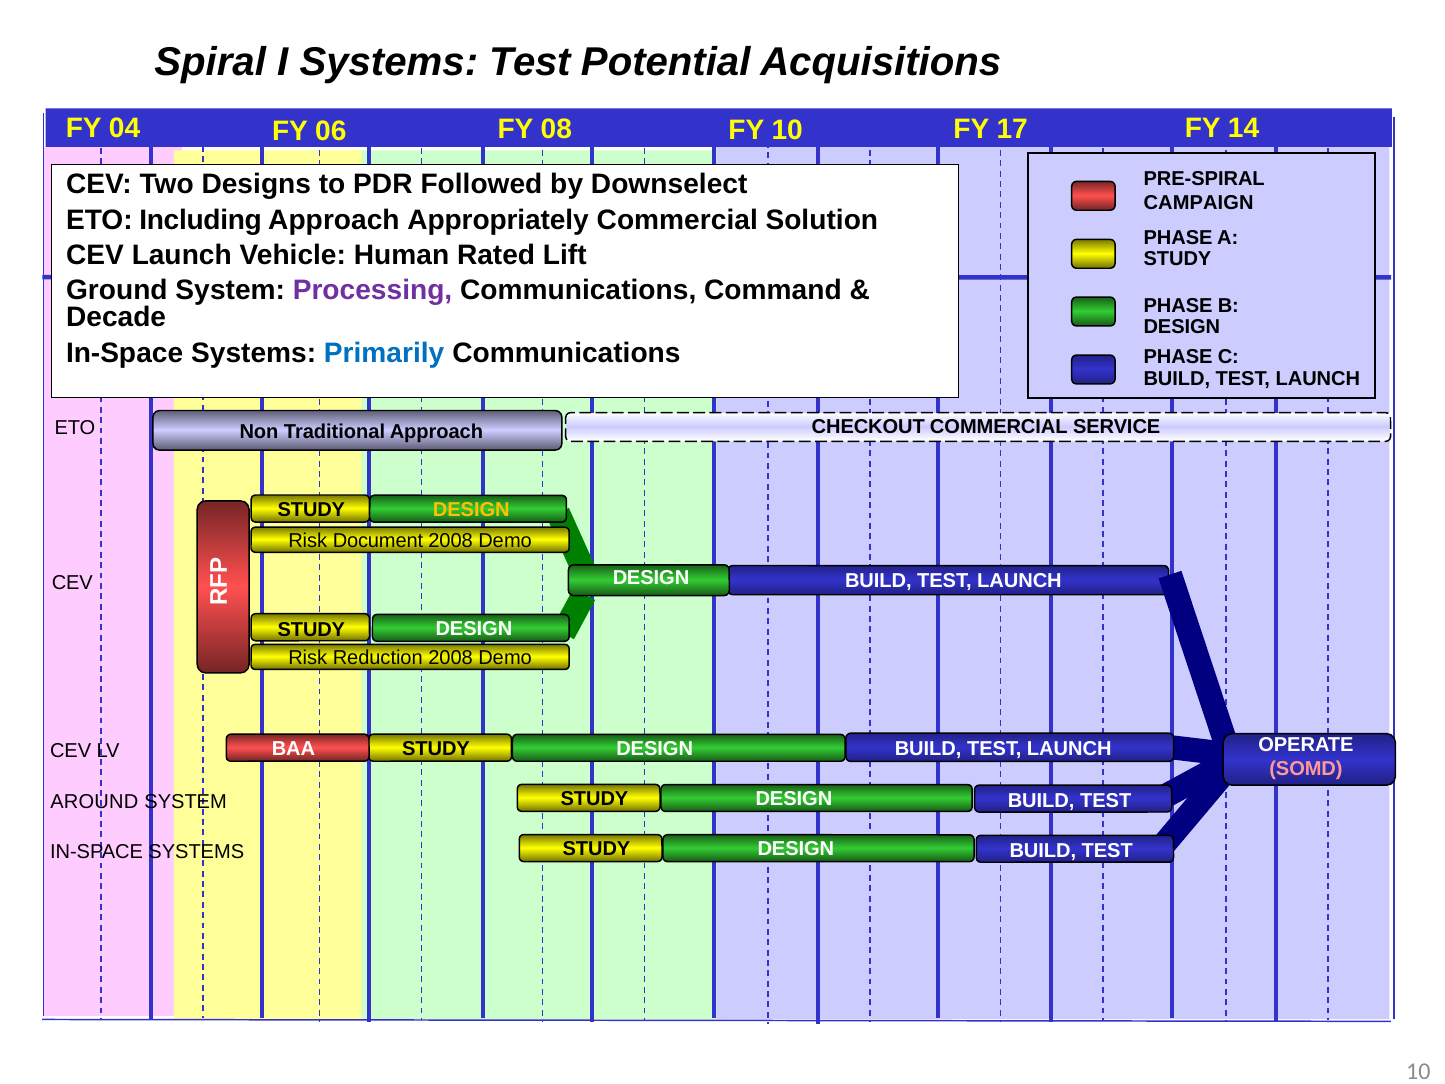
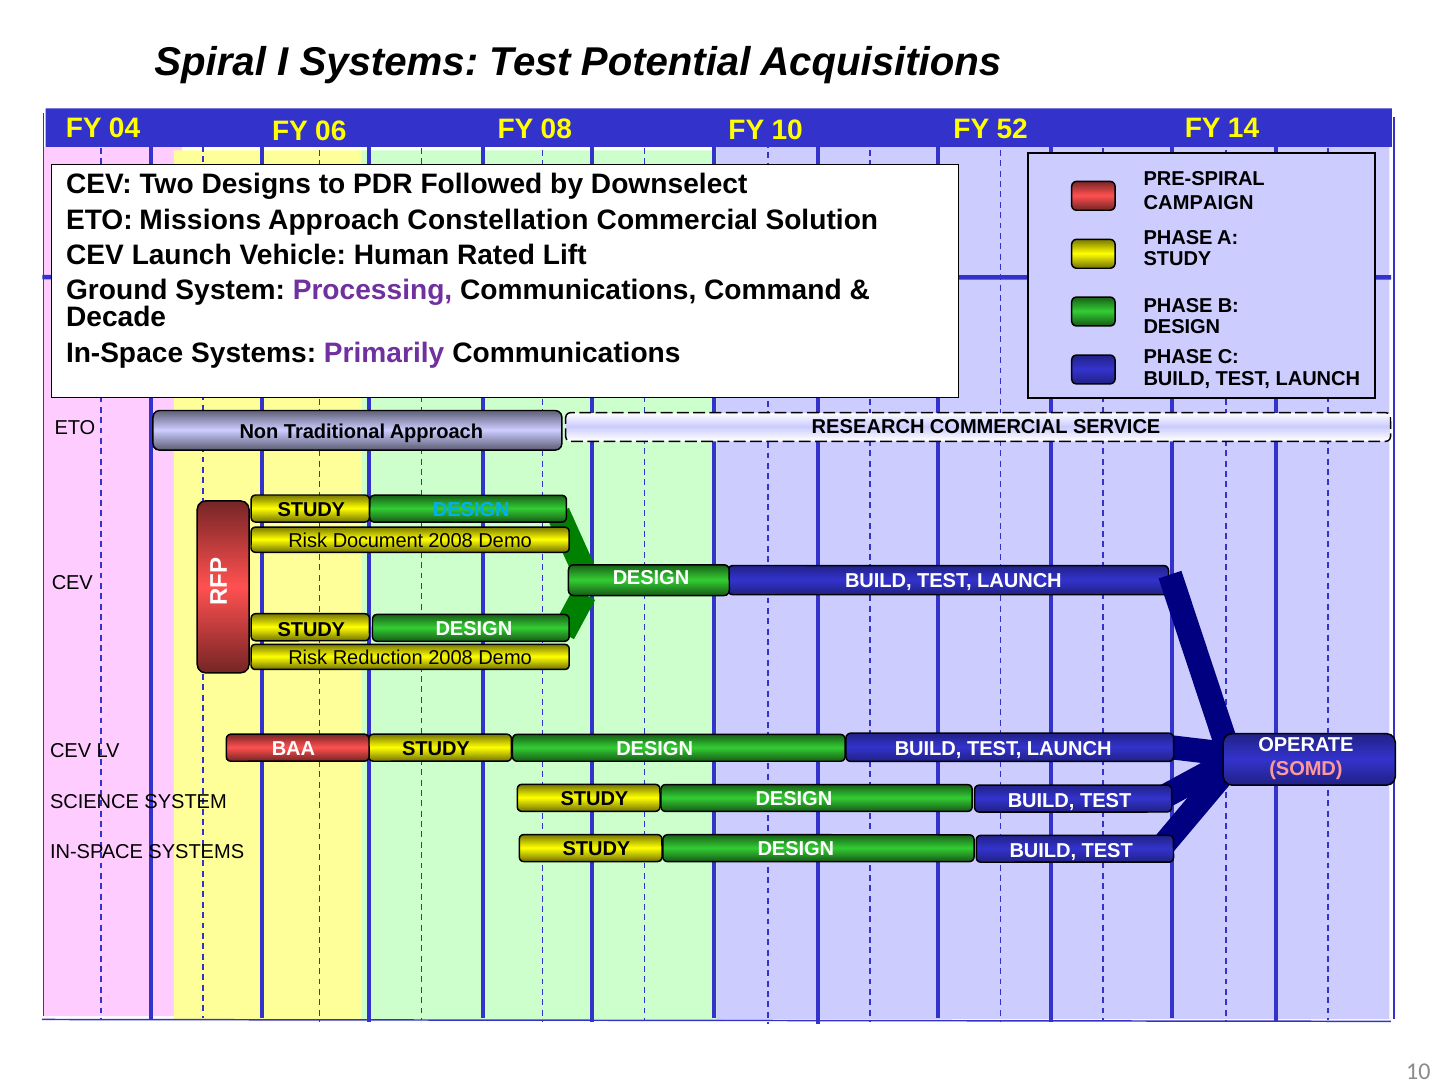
17: 17 -> 52
Including: Including -> Missions
Appropriately: Appropriately -> Constellation
Primarily colour: blue -> purple
CHECKOUT: CHECKOUT -> RESEARCH
DESIGN at (471, 509) colour: yellow -> light blue
AROUND: AROUND -> SCIENCE
